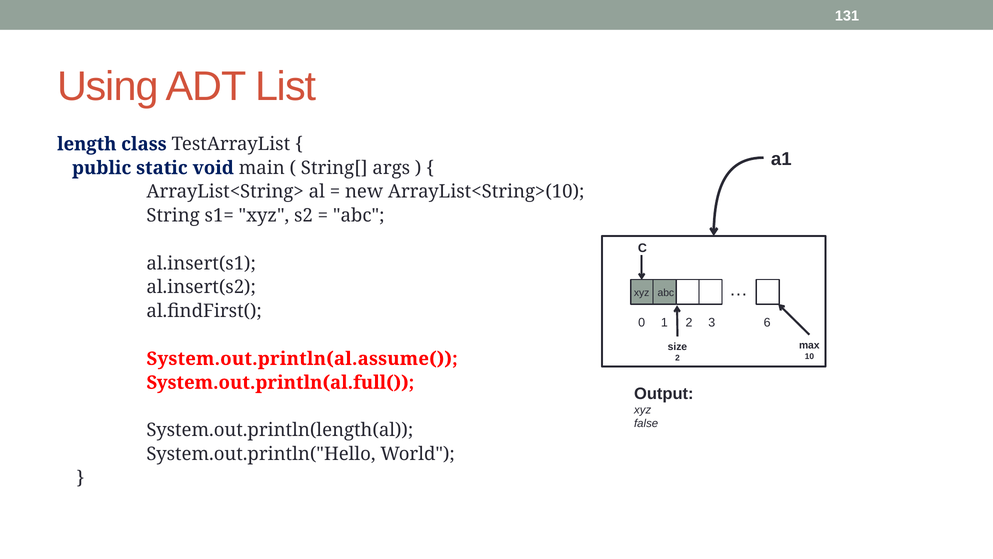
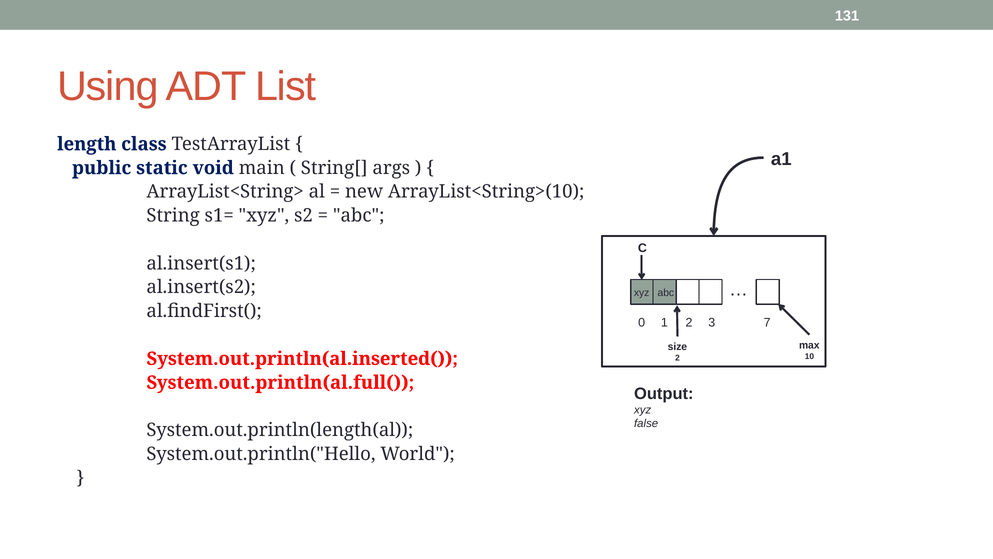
6: 6 -> 7
System.out.println(al.assume(: System.out.println(al.assume( -> System.out.println(al.inserted(
